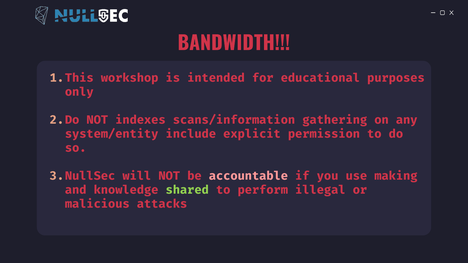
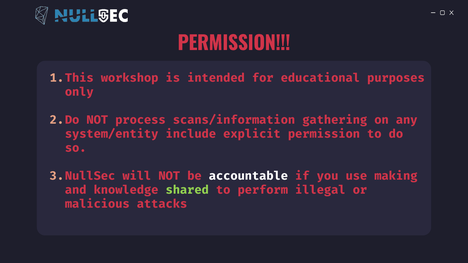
BANDWIDTH at (234, 44): BANDWIDTH -> PERMISSION
indexes: indexes -> process
accountable colour: pink -> white
